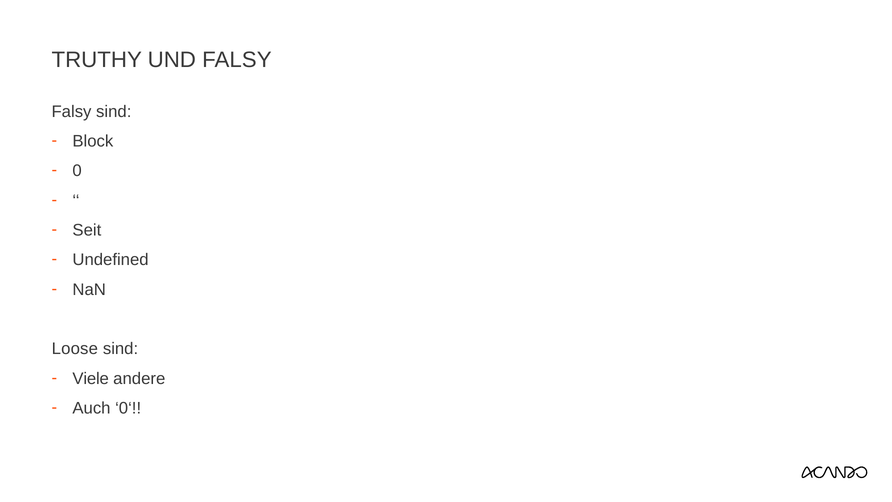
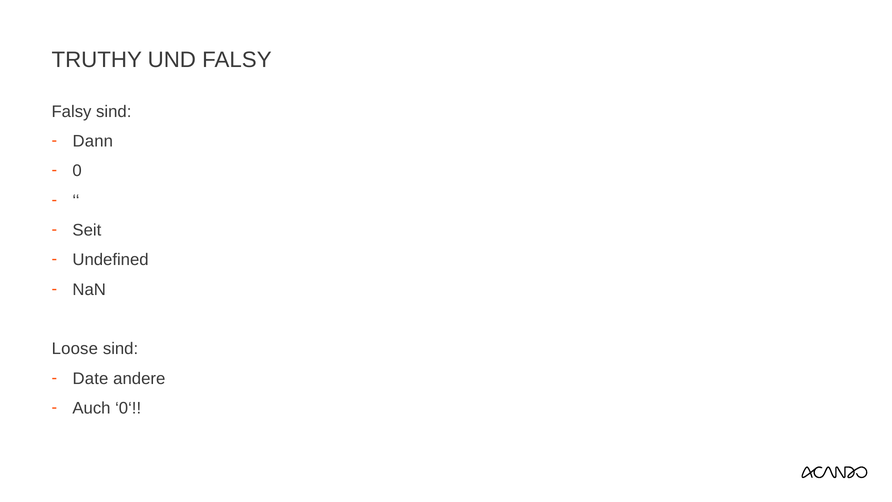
Block: Block -> Dann
Viele: Viele -> Date
